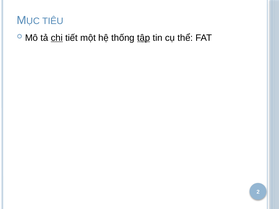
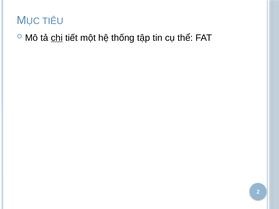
tập underline: present -> none
